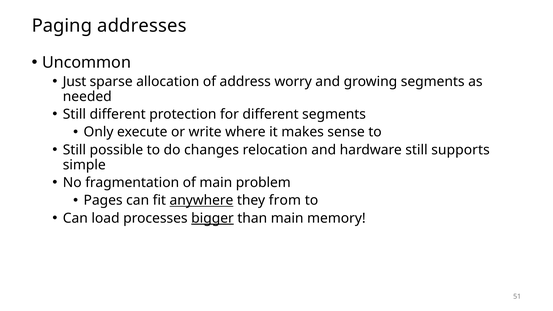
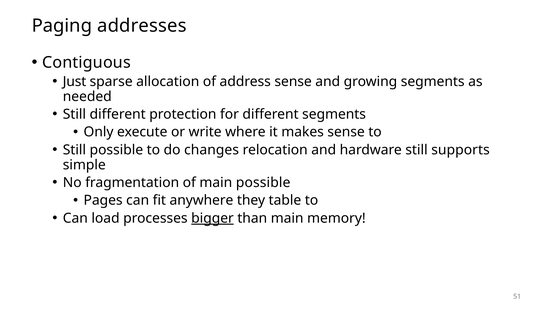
Uncommon: Uncommon -> Contiguous
address worry: worry -> sense
main problem: problem -> possible
anywhere underline: present -> none
from: from -> table
